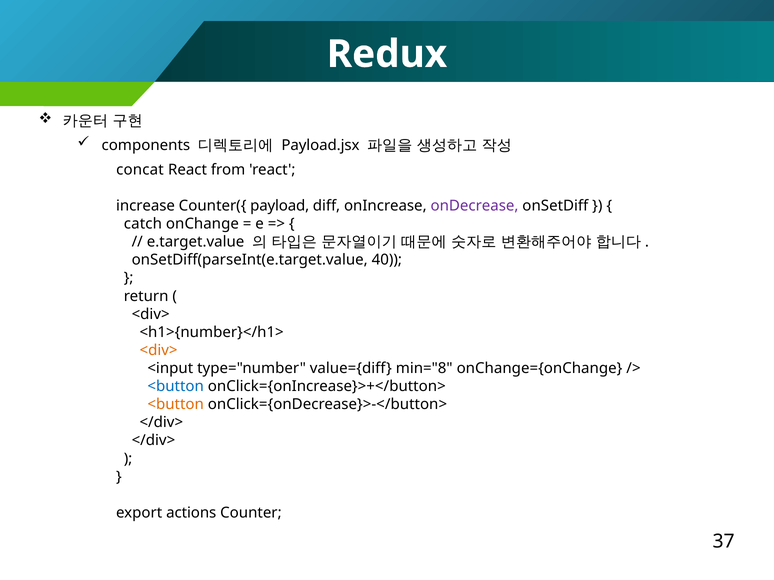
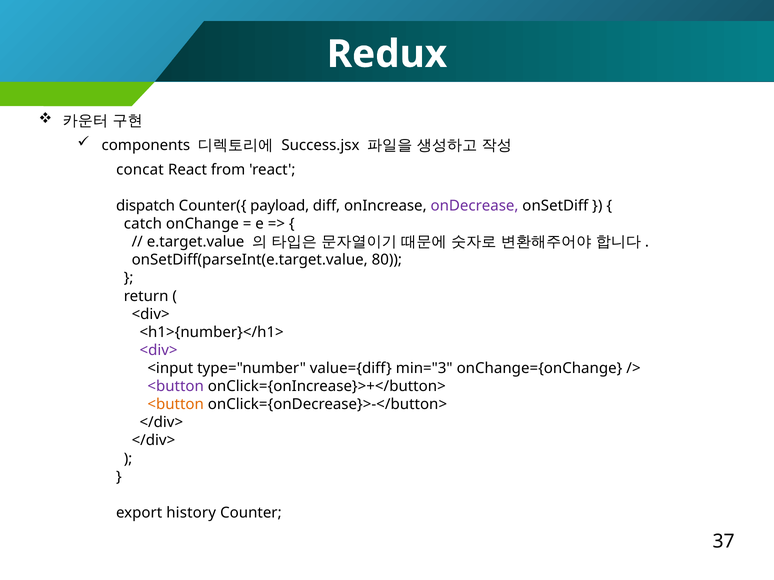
Payload.jsx: Payload.jsx -> Success.jsx
increase: increase -> dispatch
40: 40 -> 80
<div> at (159, 351) colour: orange -> purple
min="8: min="8 -> min="3
<button at (176, 387) colour: blue -> purple
actions: actions -> history
